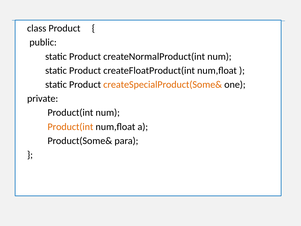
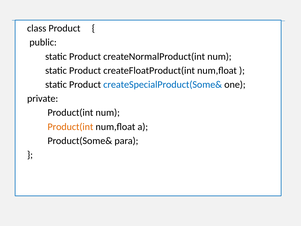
createSpecialProduct(Some& colour: orange -> blue
